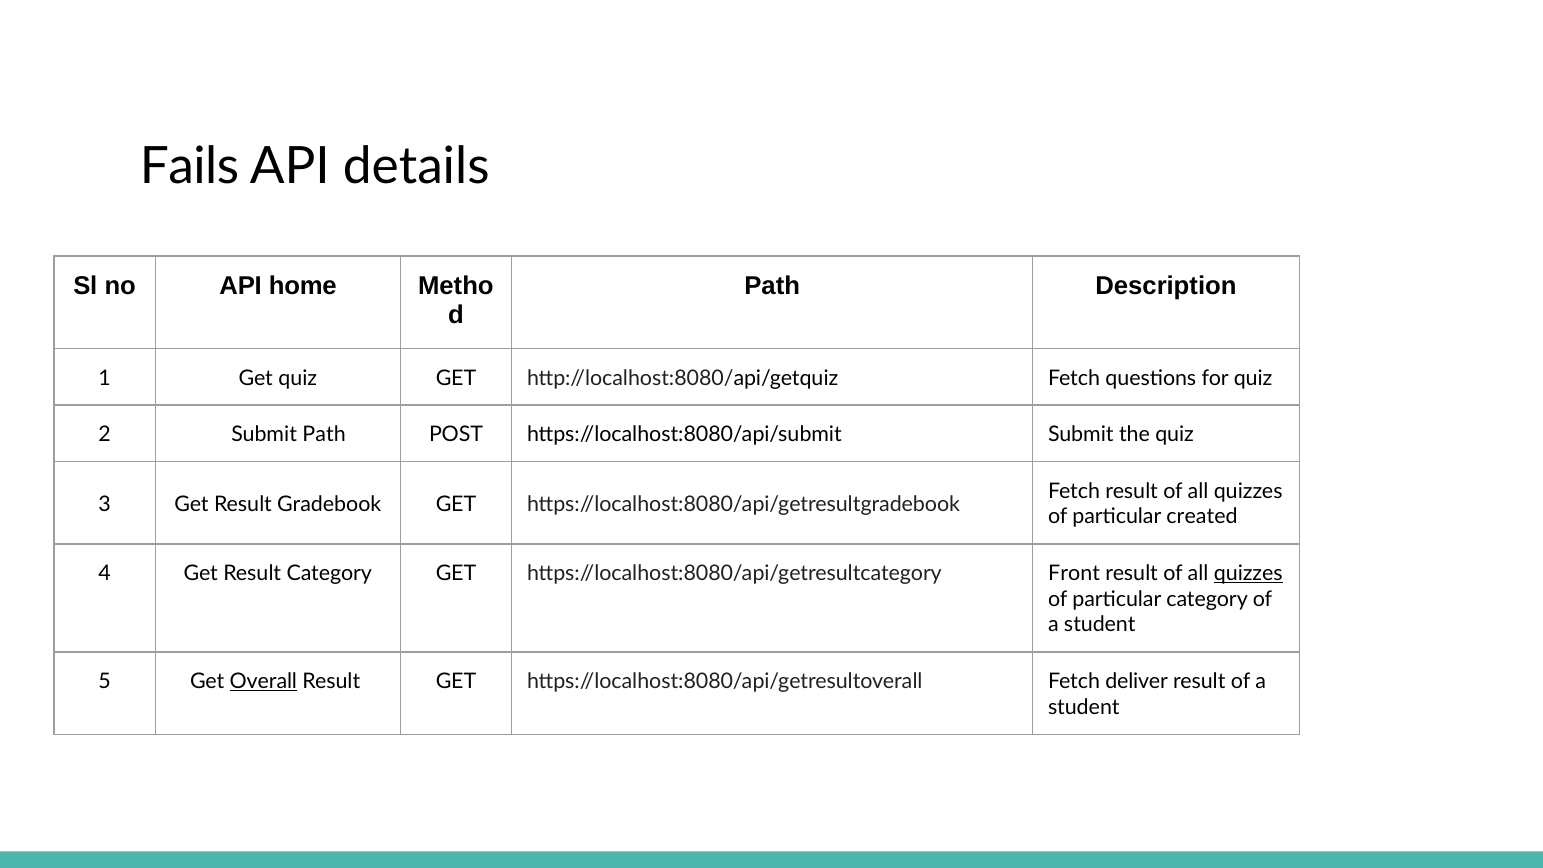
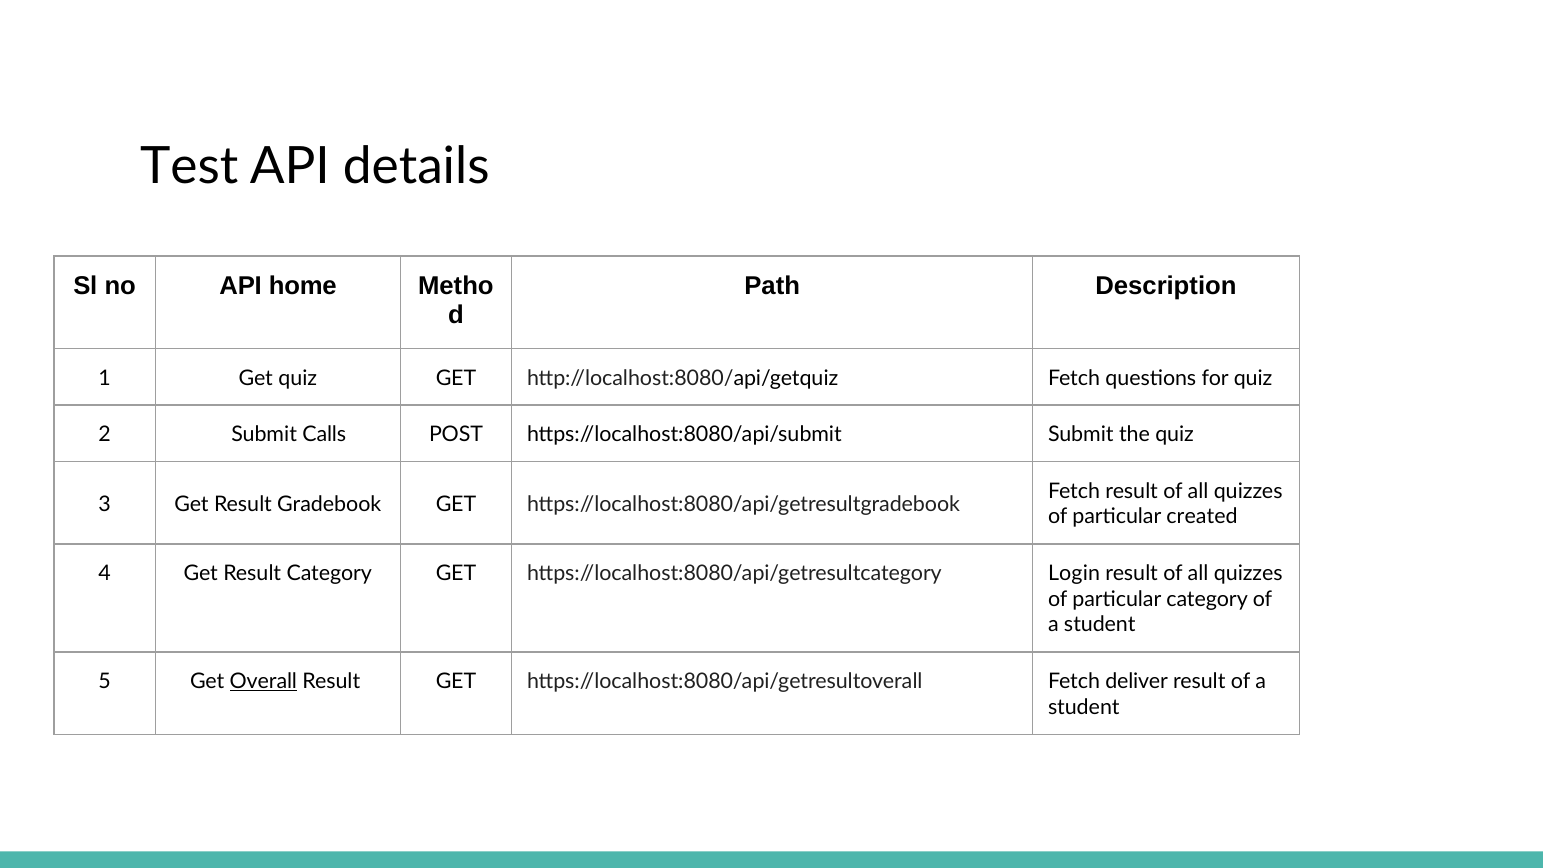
Fails: Fails -> Test
Submit Path: Path -> Calls
Front: Front -> Login
quizzes at (1248, 573) underline: present -> none
